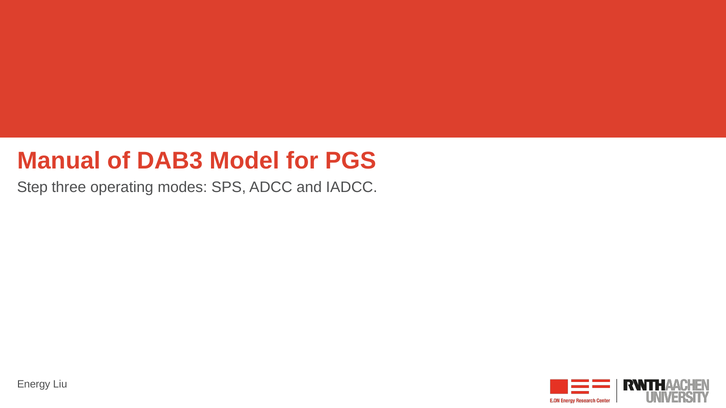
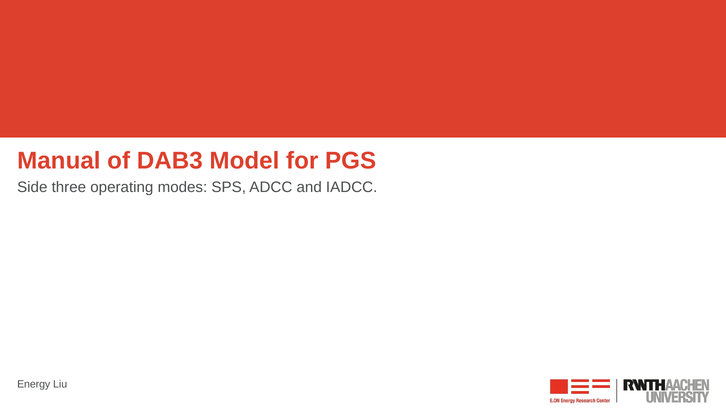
Step: Step -> Side
